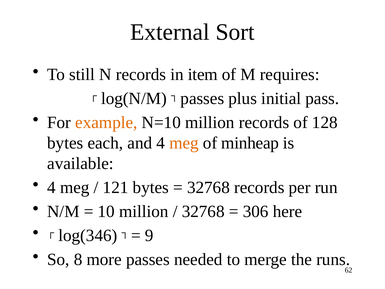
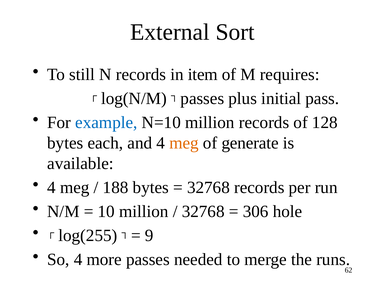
example colour: orange -> blue
minheap: minheap -> generate
121: 121 -> 188
here: here -> hole
log(346: log(346 -> log(255
So 8: 8 -> 4
